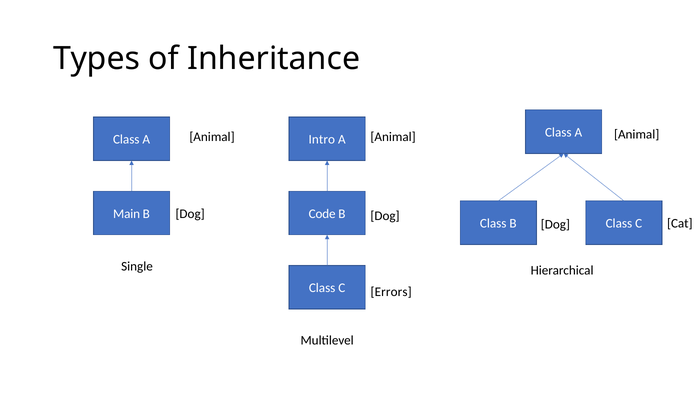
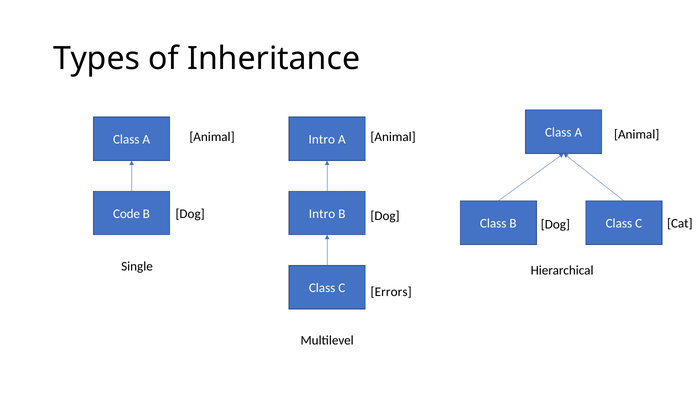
Main: Main -> Code
Code at (322, 214): Code -> Intro
